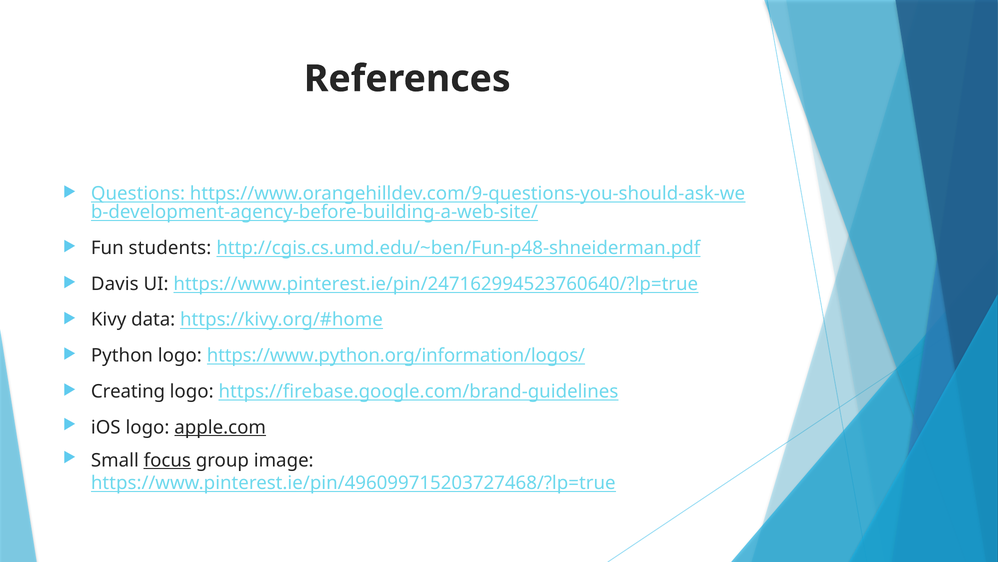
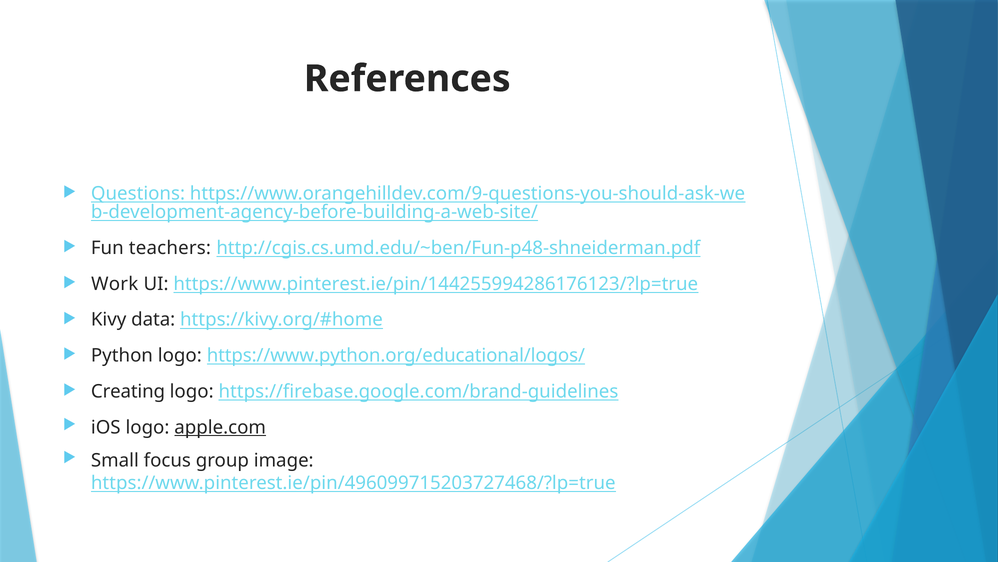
students: students -> teachers
Davis: Davis -> Work
https://www.pinterest.ie/pin/247162994523760640/?lp=true: https://www.pinterest.ie/pin/247162994523760640/?lp=true -> https://www.pinterest.ie/pin/144255994286176123/?lp=true
https://www.python.org/information/logos/: https://www.python.org/information/logos/ -> https://www.python.org/educational/logos/
focus underline: present -> none
